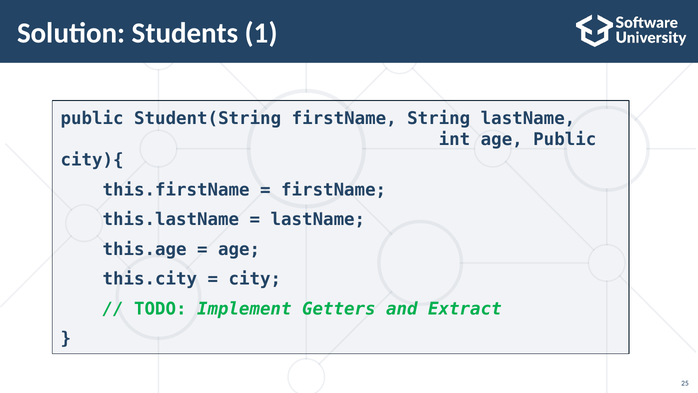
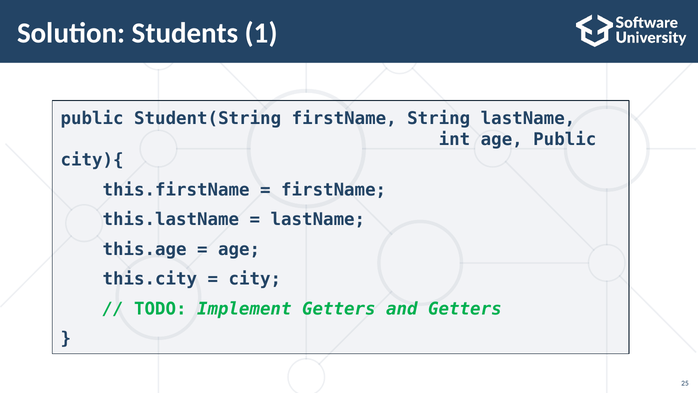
and Extract: Extract -> Getters
